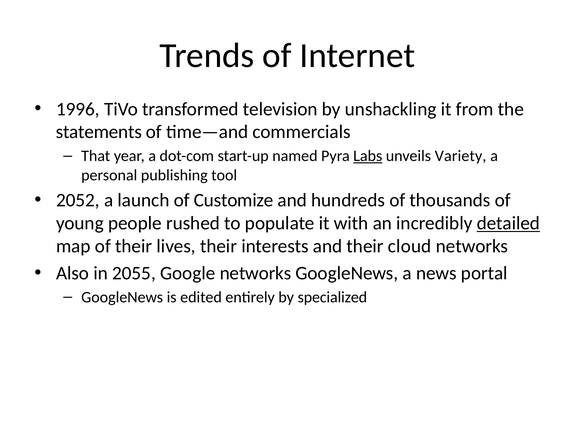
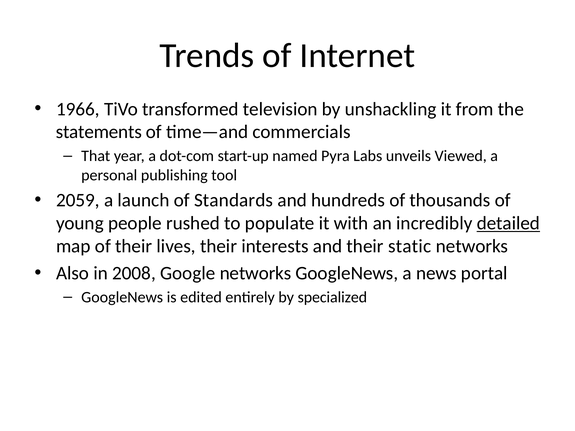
1996: 1996 -> 1966
Labs underline: present -> none
Variety: Variety -> Viewed
2052: 2052 -> 2059
Customize: Customize -> Standards
cloud: cloud -> static
2055: 2055 -> 2008
